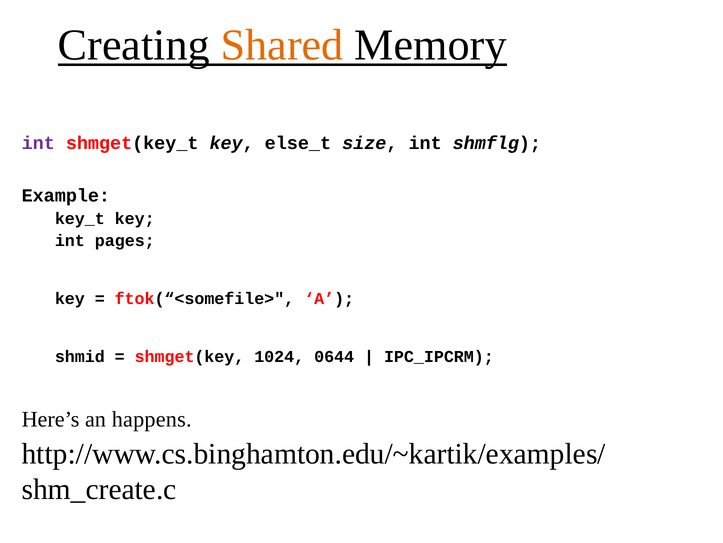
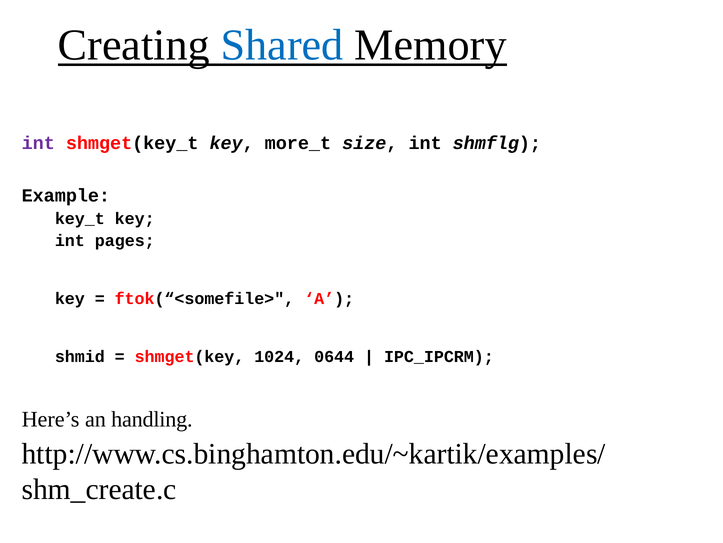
Shared colour: orange -> blue
else_t: else_t -> more_t
happens: happens -> handling
